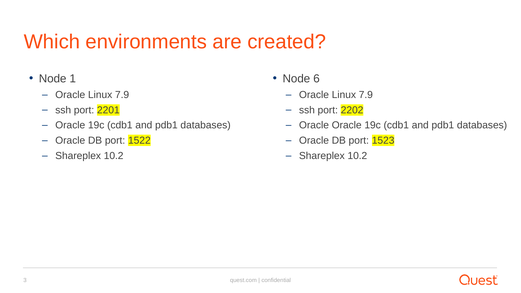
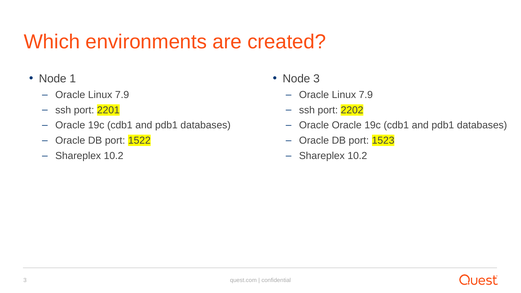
Node 6: 6 -> 3
